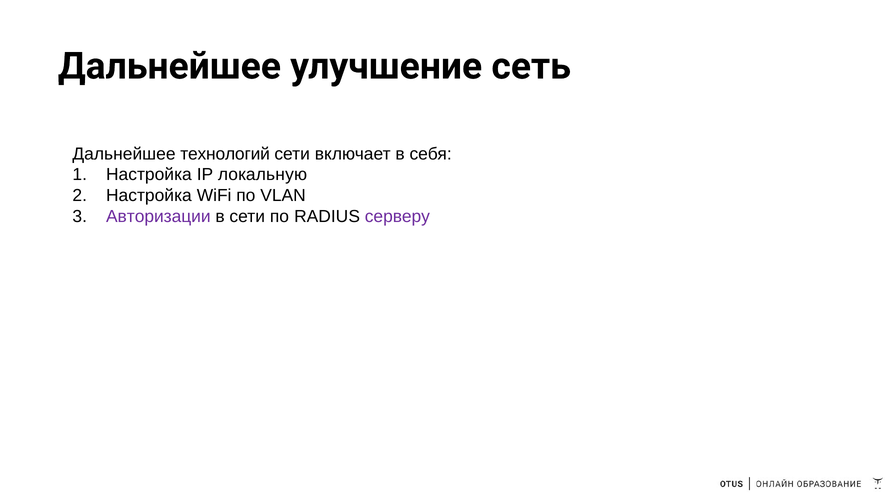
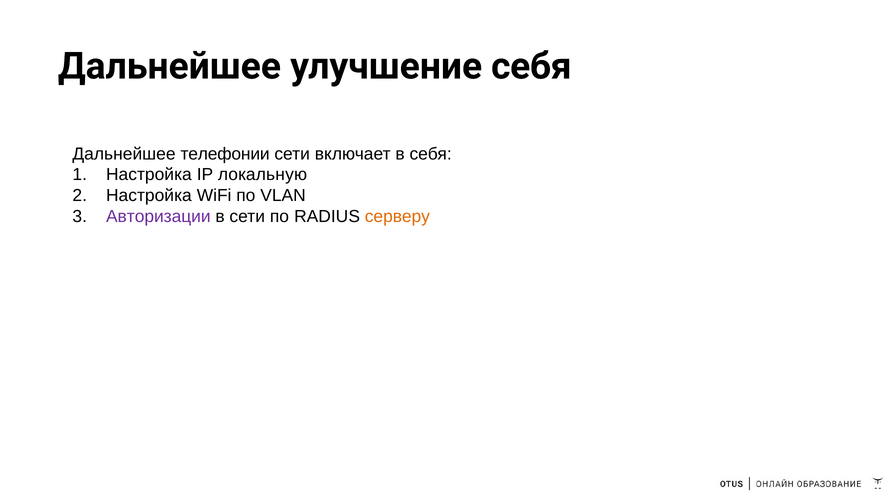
улучшение сеть: сеть -> себя
технологий: технологий -> телефонии
серверу colour: purple -> orange
